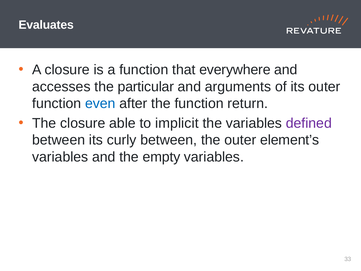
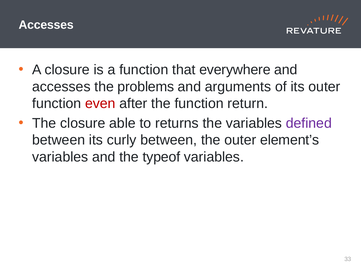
Evaluates at (46, 25): Evaluates -> Accesses
particular: particular -> problems
even colour: blue -> red
implicit: implicit -> returns
empty: empty -> typeof
